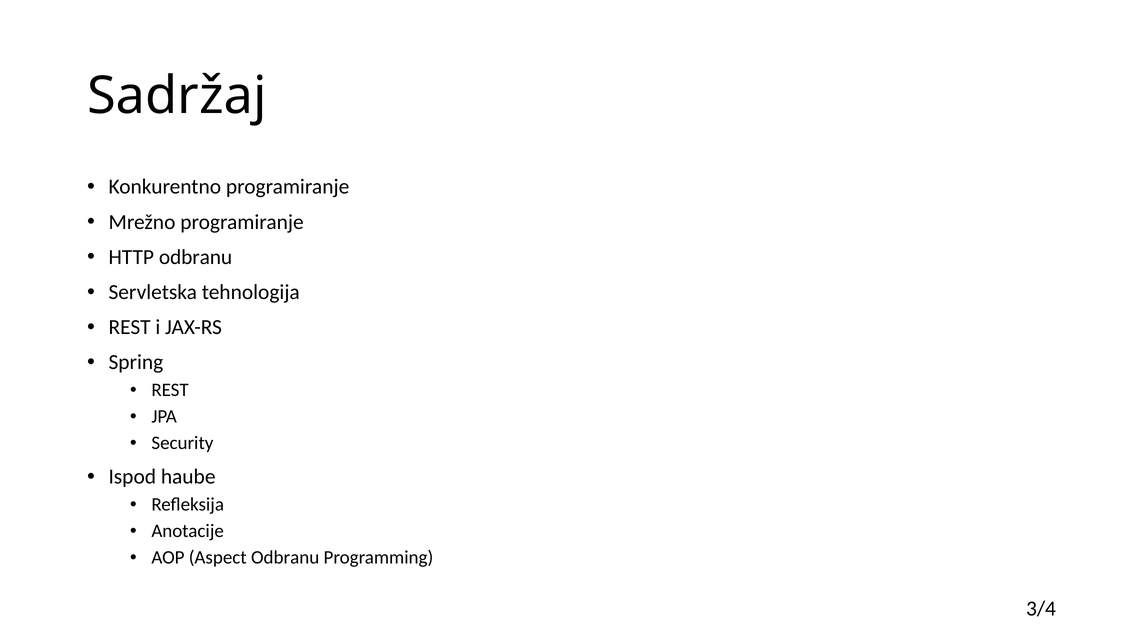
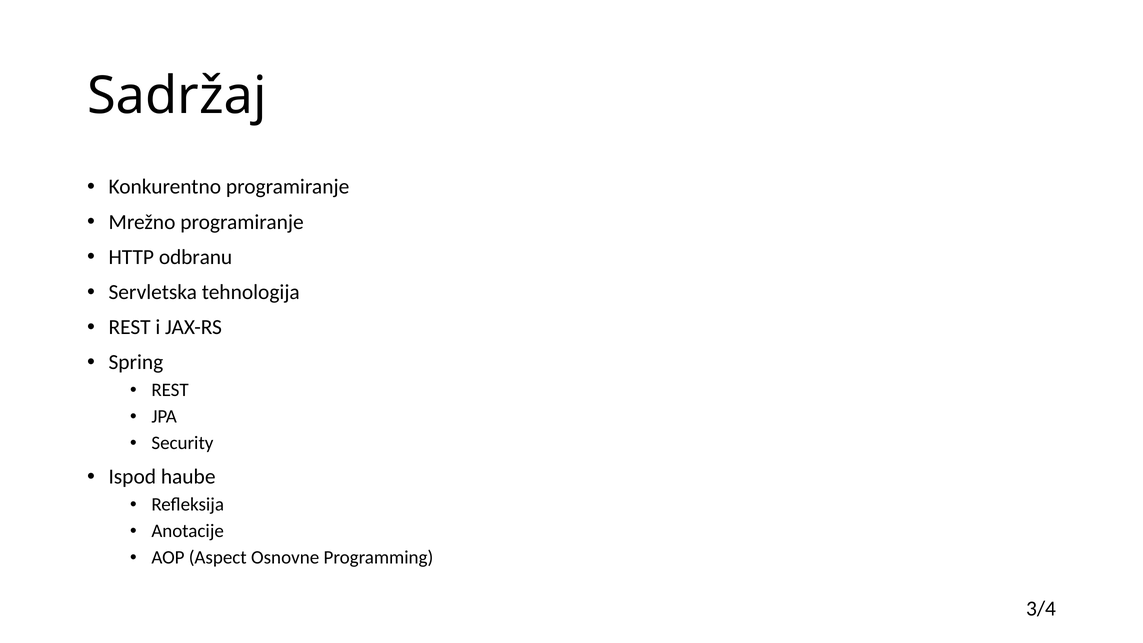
Aspect Odbranu: Odbranu -> Osnovne
